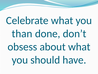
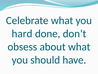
than: than -> hard
